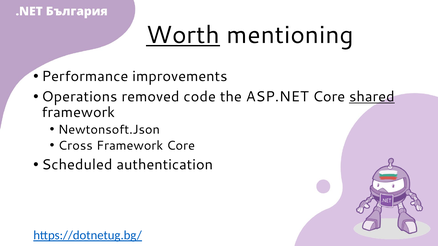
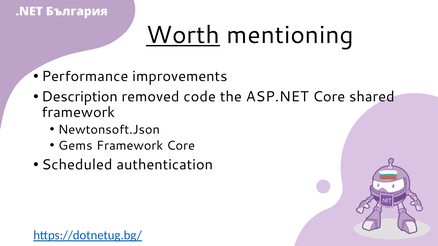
Operations: Operations -> Description
shared underline: present -> none
Cross: Cross -> Gems
